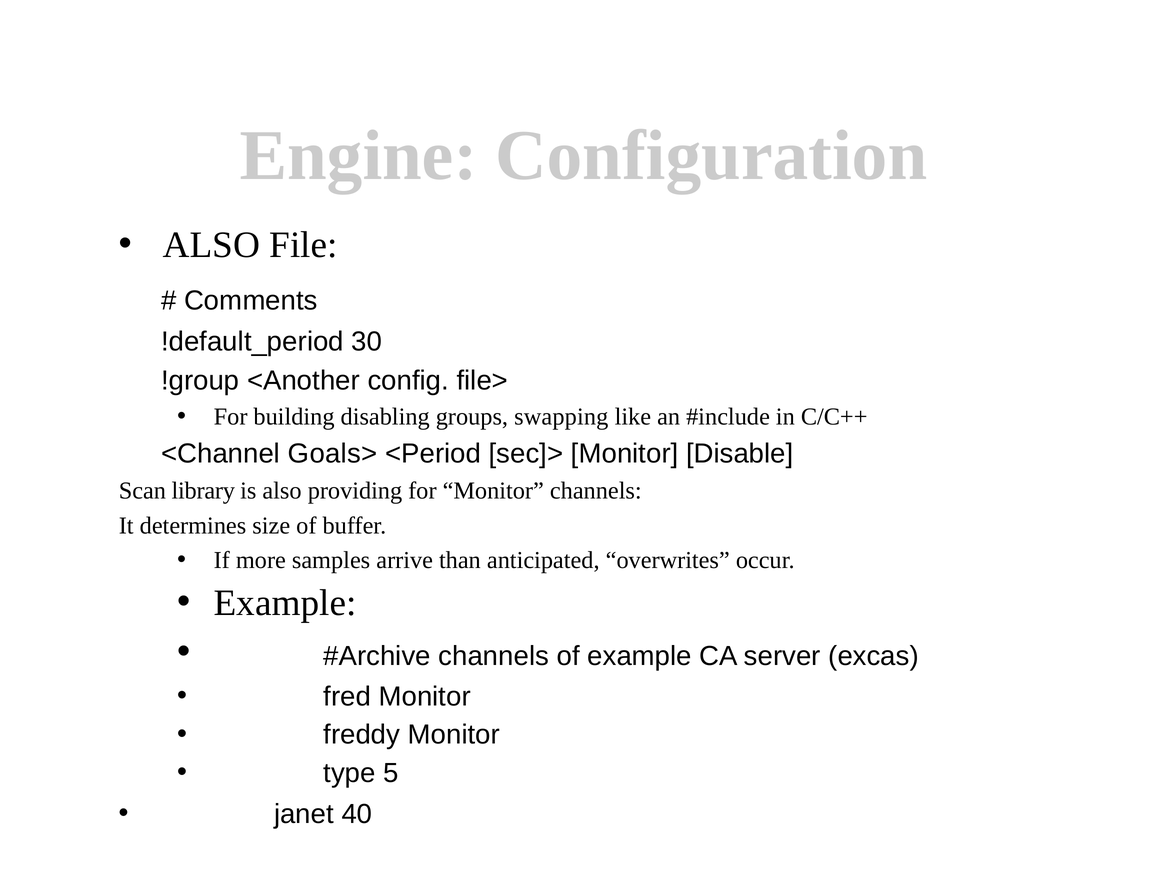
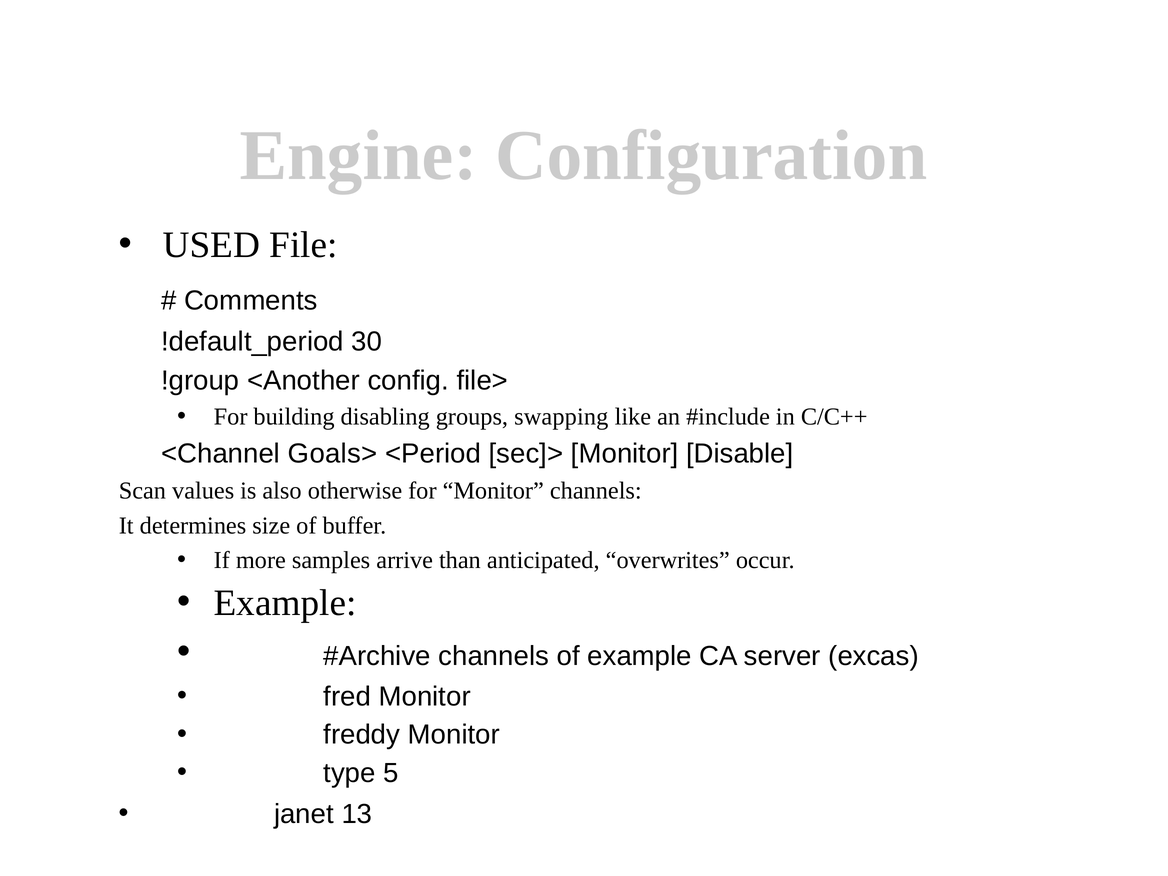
ALSO at (211, 245): ALSO -> USED
library: library -> values
providing: providing -> otherwise
40: 40 -> 13
